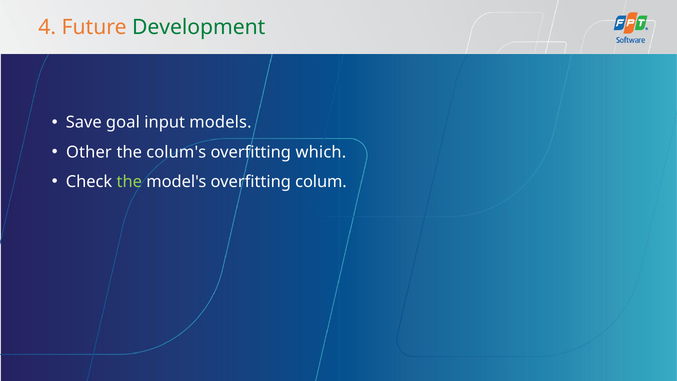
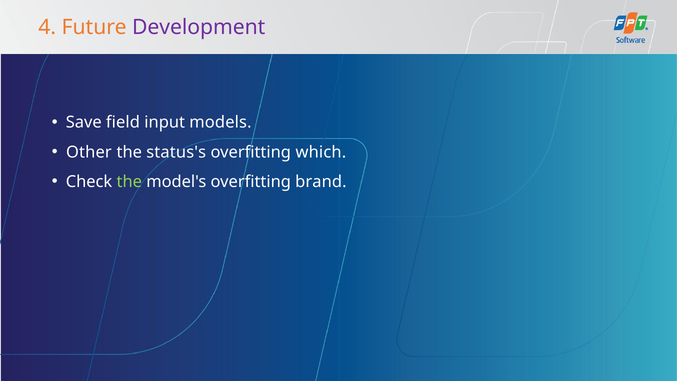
Development colour: green -> purple
goal: goal -> field
colum's: colum's -> status's
colum: colum -> brand
